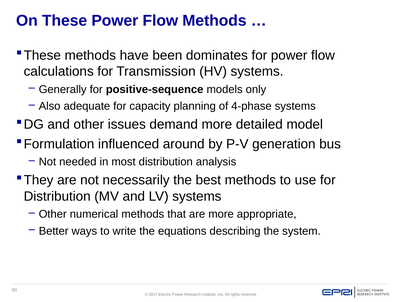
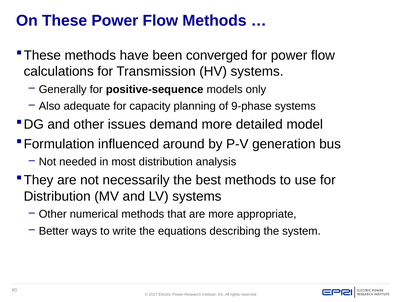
dominates: dominates -> converged
4-phase: 4-phase -> 9-phase
